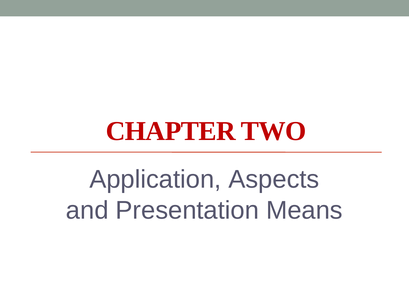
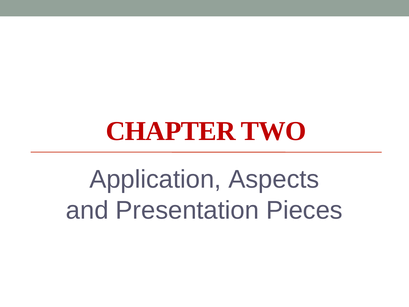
Means: Means -> Pieces
